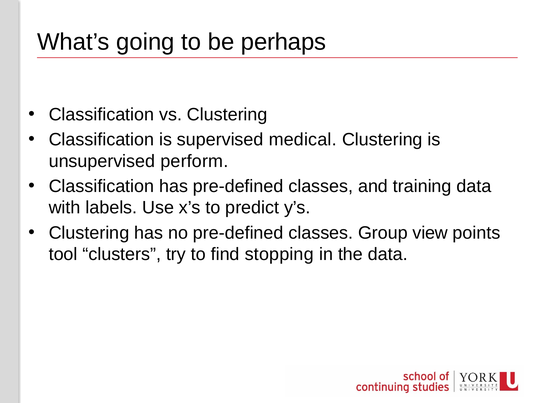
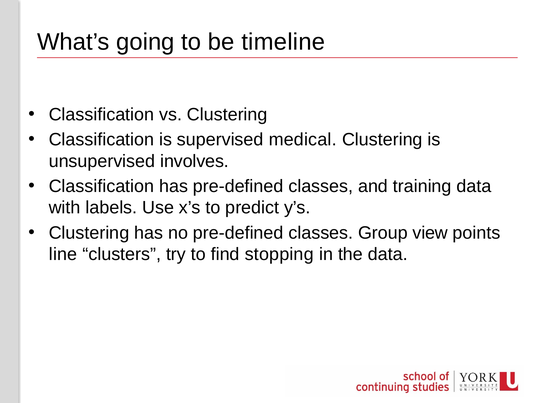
perhaps: perhaps -> timeline
perform: perform -> involves
tool: tool -> line
